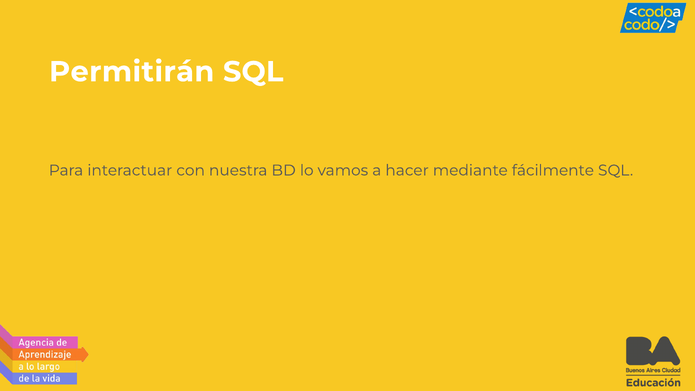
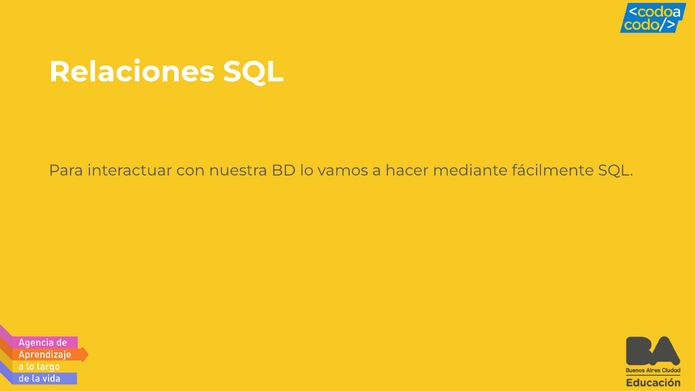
Permitirán: Permitirán -> Relaciones
